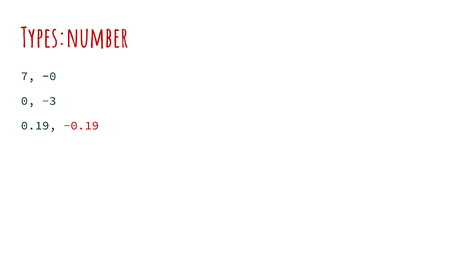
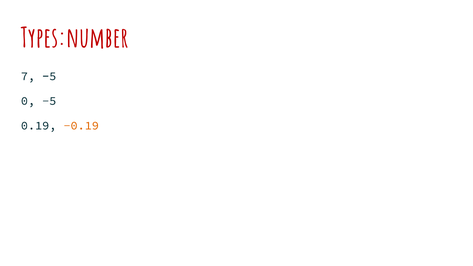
7 -0: -0 -> -5
0 -3: -3 -> -5
-0.19 colour: red -> orange
